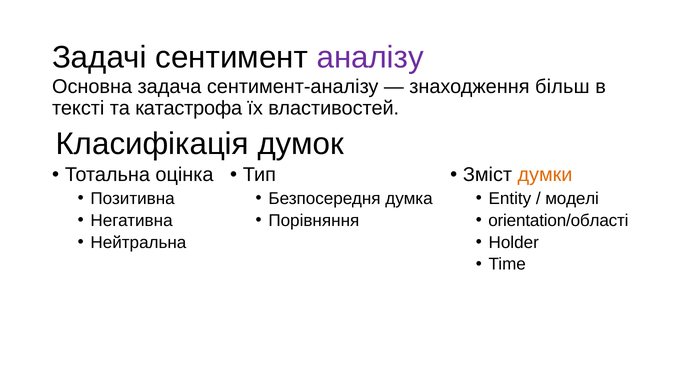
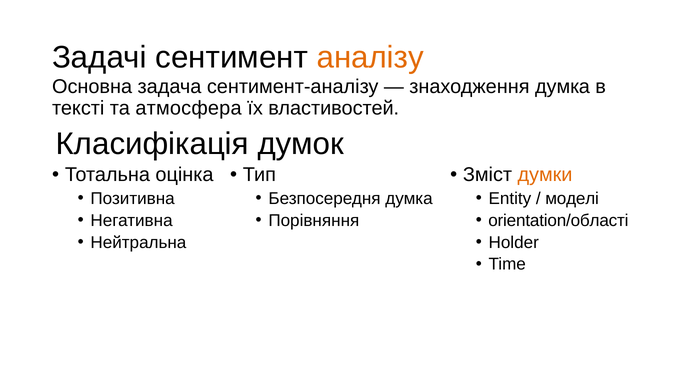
аналізу colour: purple -> orange
знаходження більш: більш -> думка
катастрофа: катастрофа -> атмосфера
